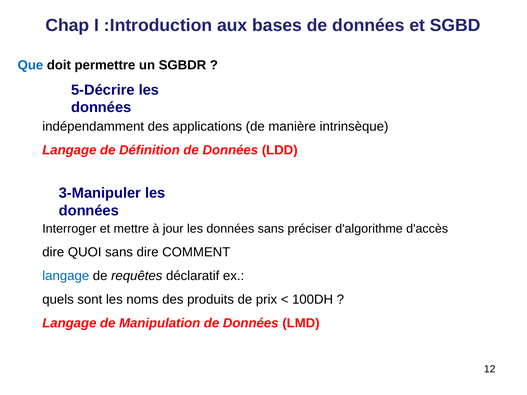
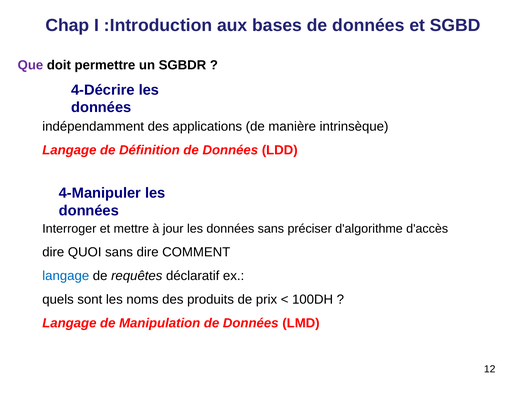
Que colour: blue -> purple
5-Décrire: 5-Décrire -> 4-Décrire
3-Manipuler: 3-Manipuler -> 4-Manipuler
